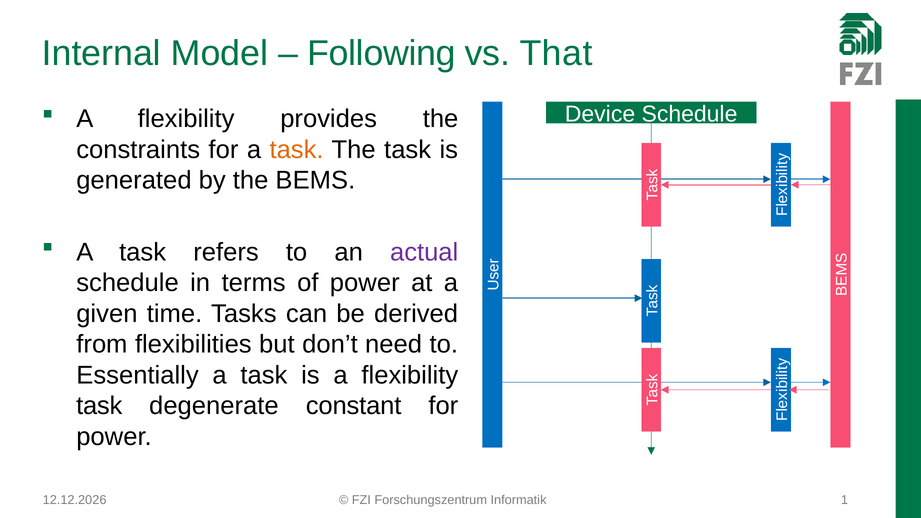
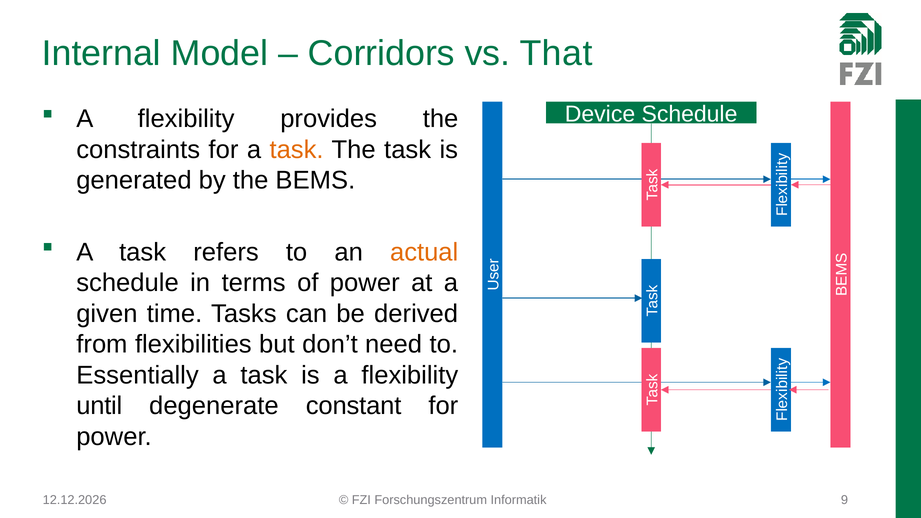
Following: Following -> Corridors
actual colour: purple -> orange
task at (99, 406): task -> until
1: 1 -> 9
